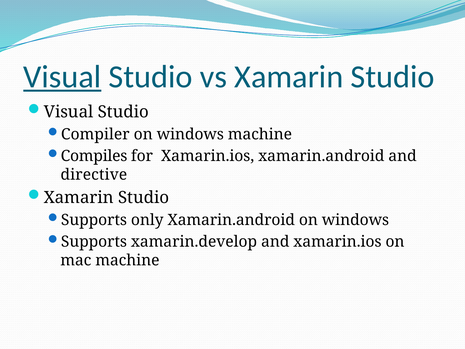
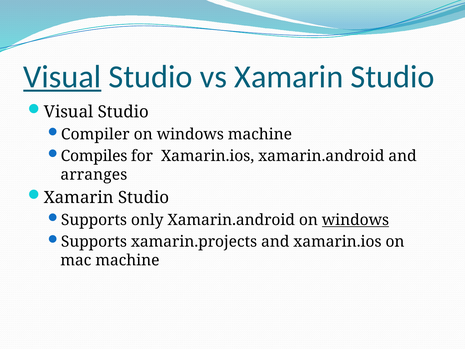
directive: directive -> arranges
windows at (355, 220) underline: none -> present
xamarin.develop: xamarin.develop -> xamarin.projects
